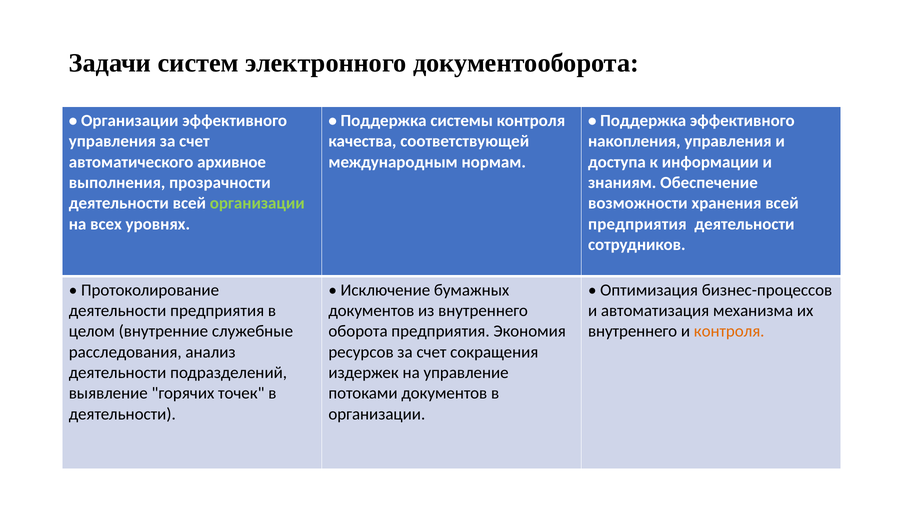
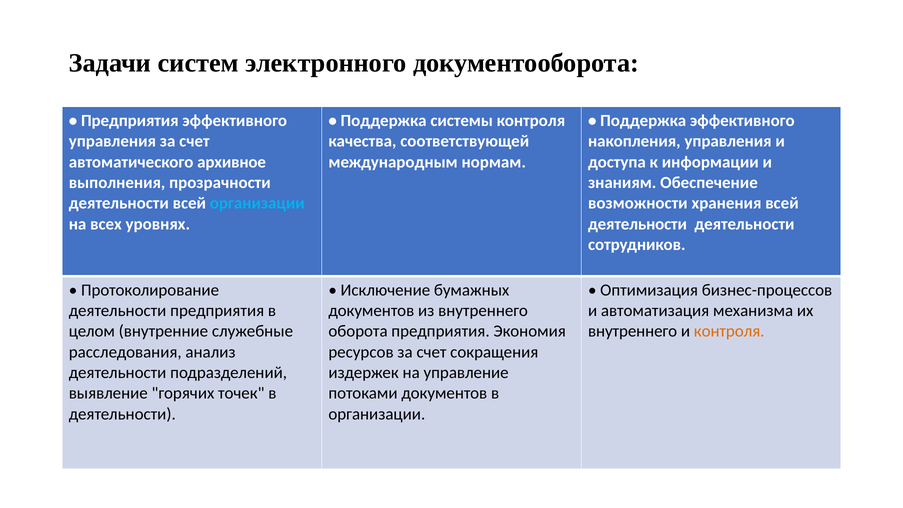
Организации at (130, 121): Организации -> Предприятия
организации at (257, 203) colour: light green -> light blue
предприятия at (637, 224): предприятия -> деятельности
